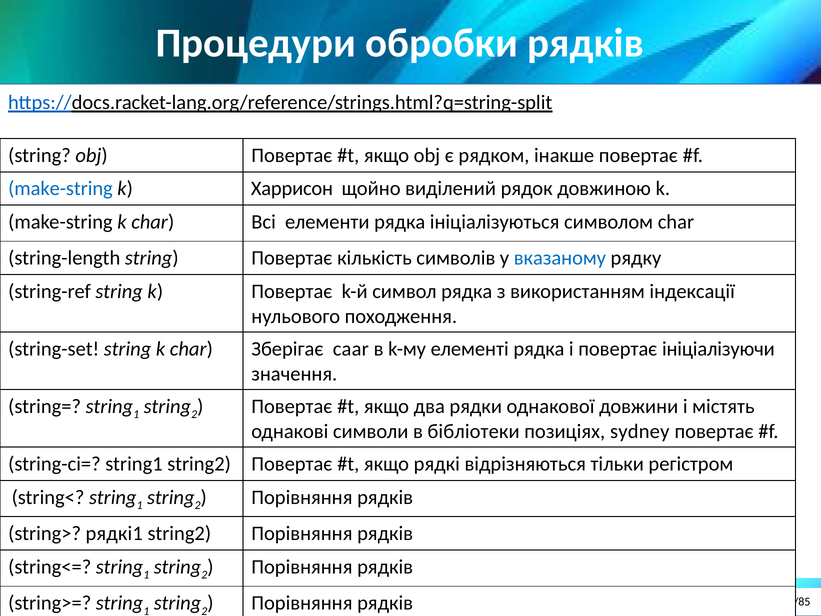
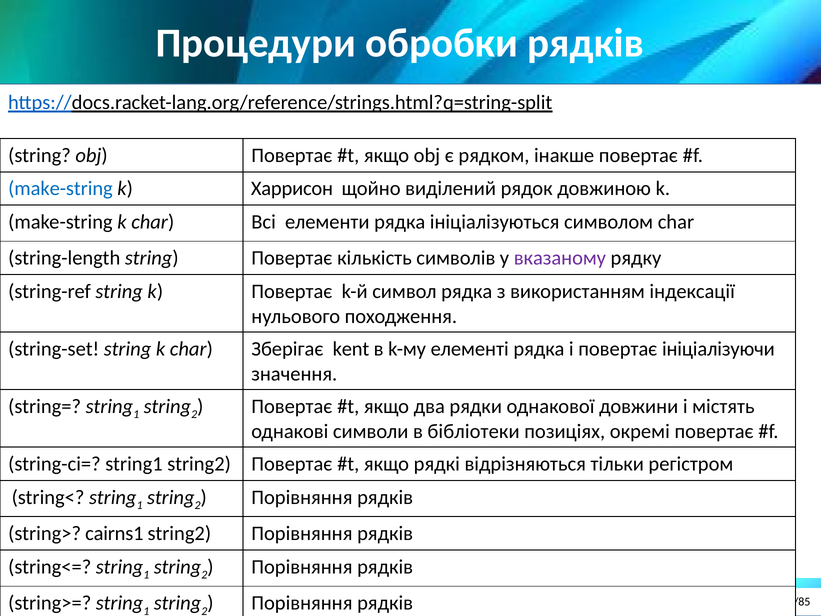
вказаному colour: blue -> purple
caar: caar -> kent
sydney: sydney -> окремі
рядкі1: рядкі1 -> cairns1
